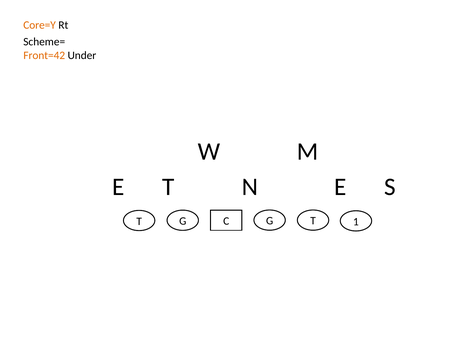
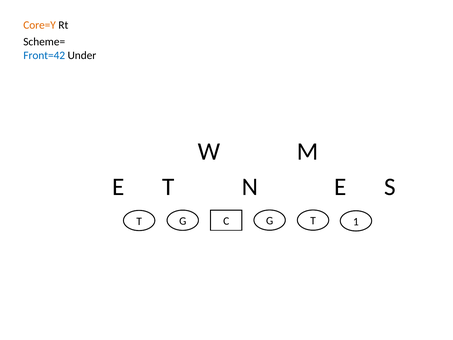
Front=42 colour: orange -> blue
